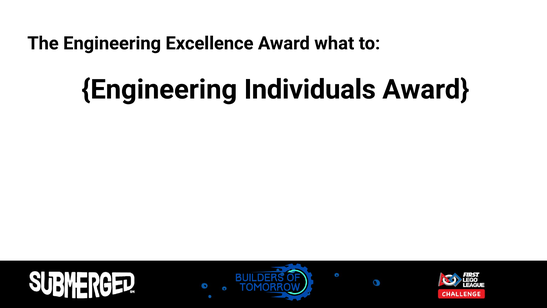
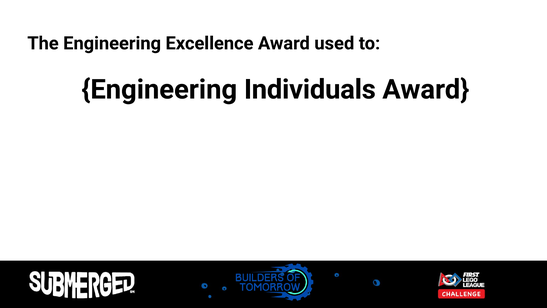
what: what -> used
